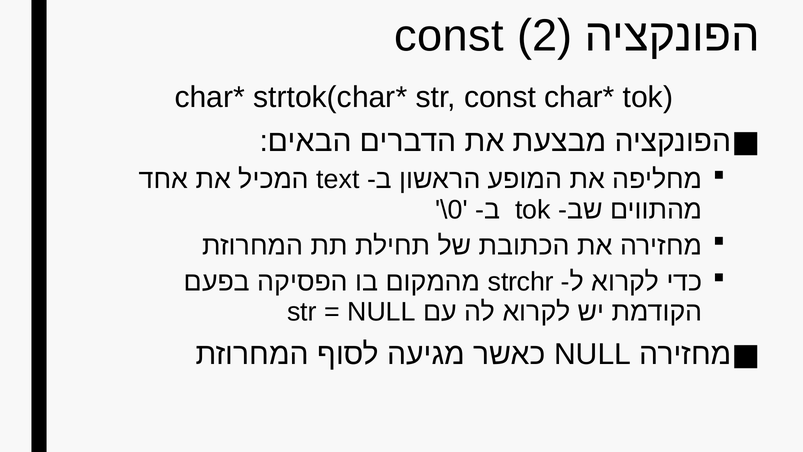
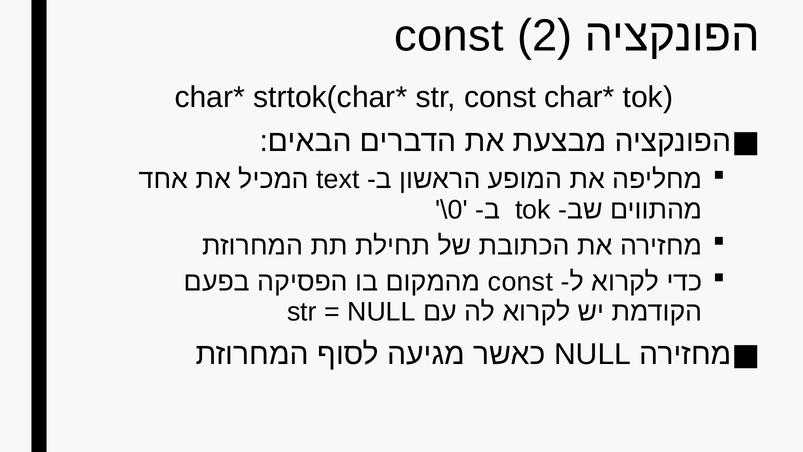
strchr at (521, 282): strchr -> const
